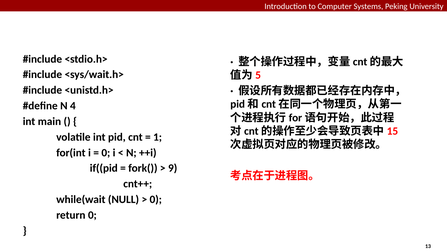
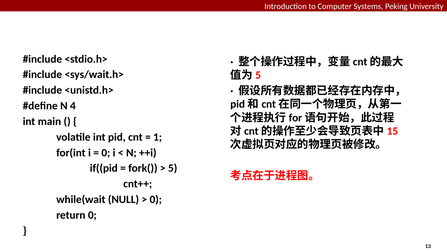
9: 9 -> 5
